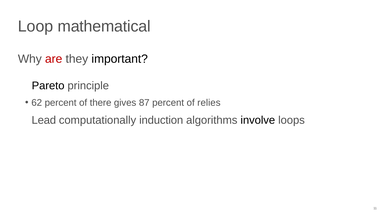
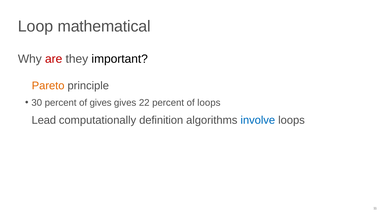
Pareto colour: black -> orange
62: 62 -> 30
of there: there -> gives
87: 87 -> 22
of relies: relies -> loops
induction: induction -> definition
involve colour: black -> blue
